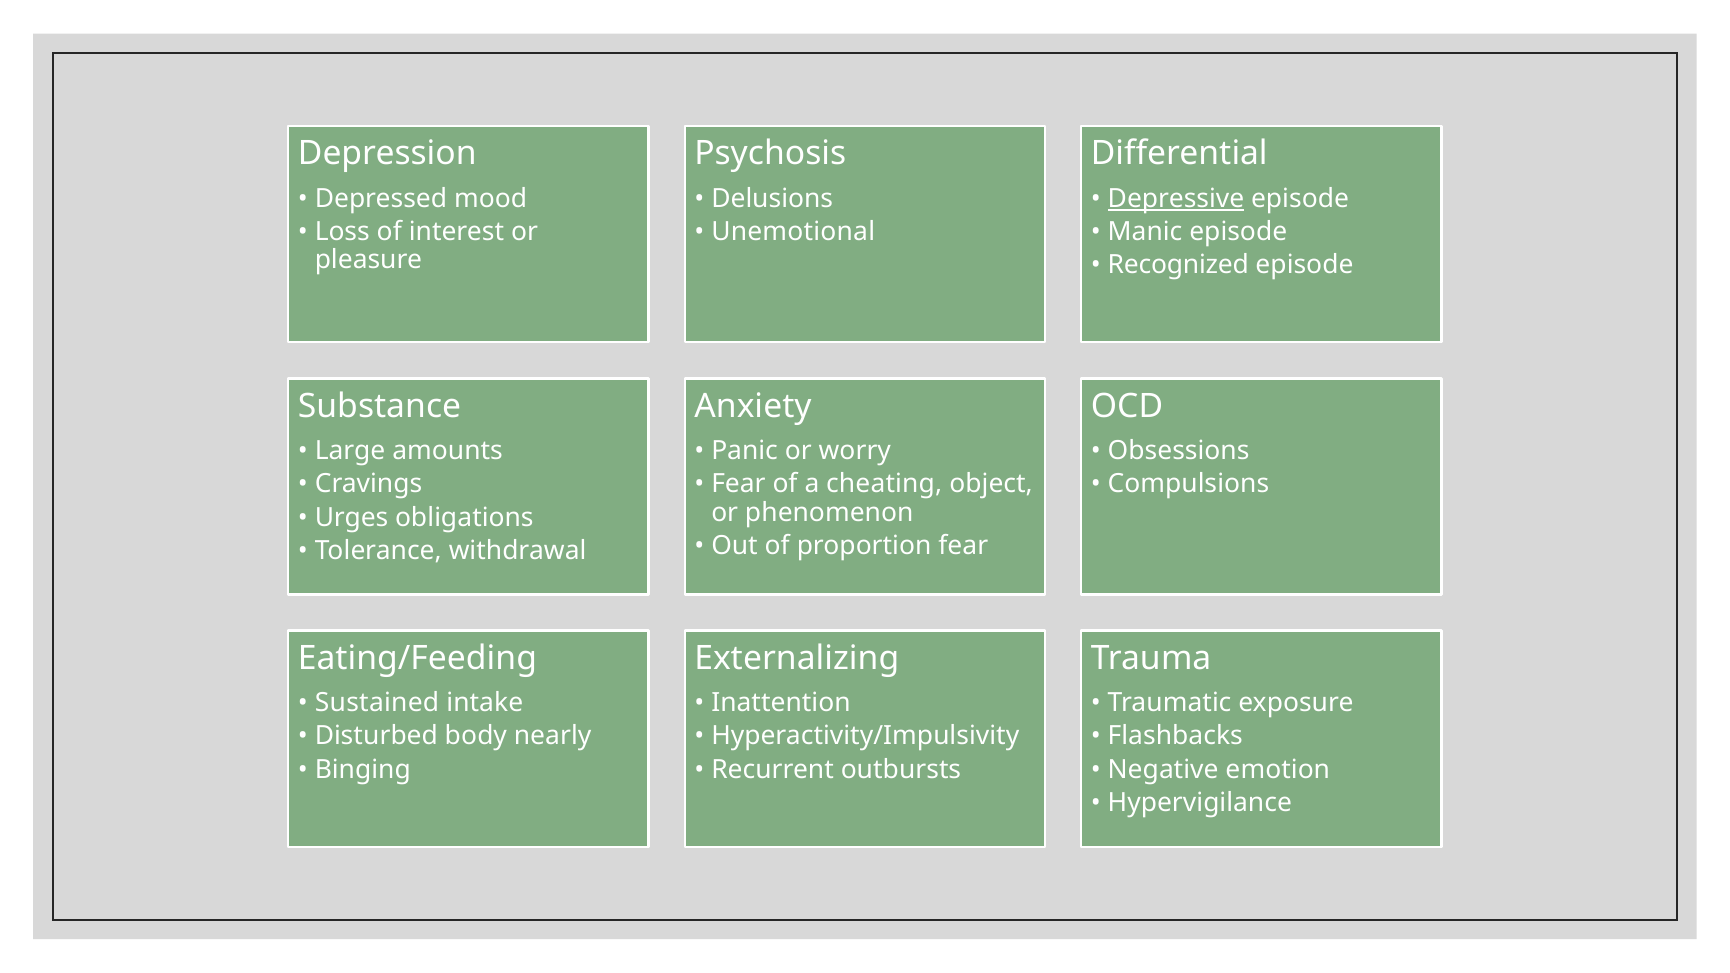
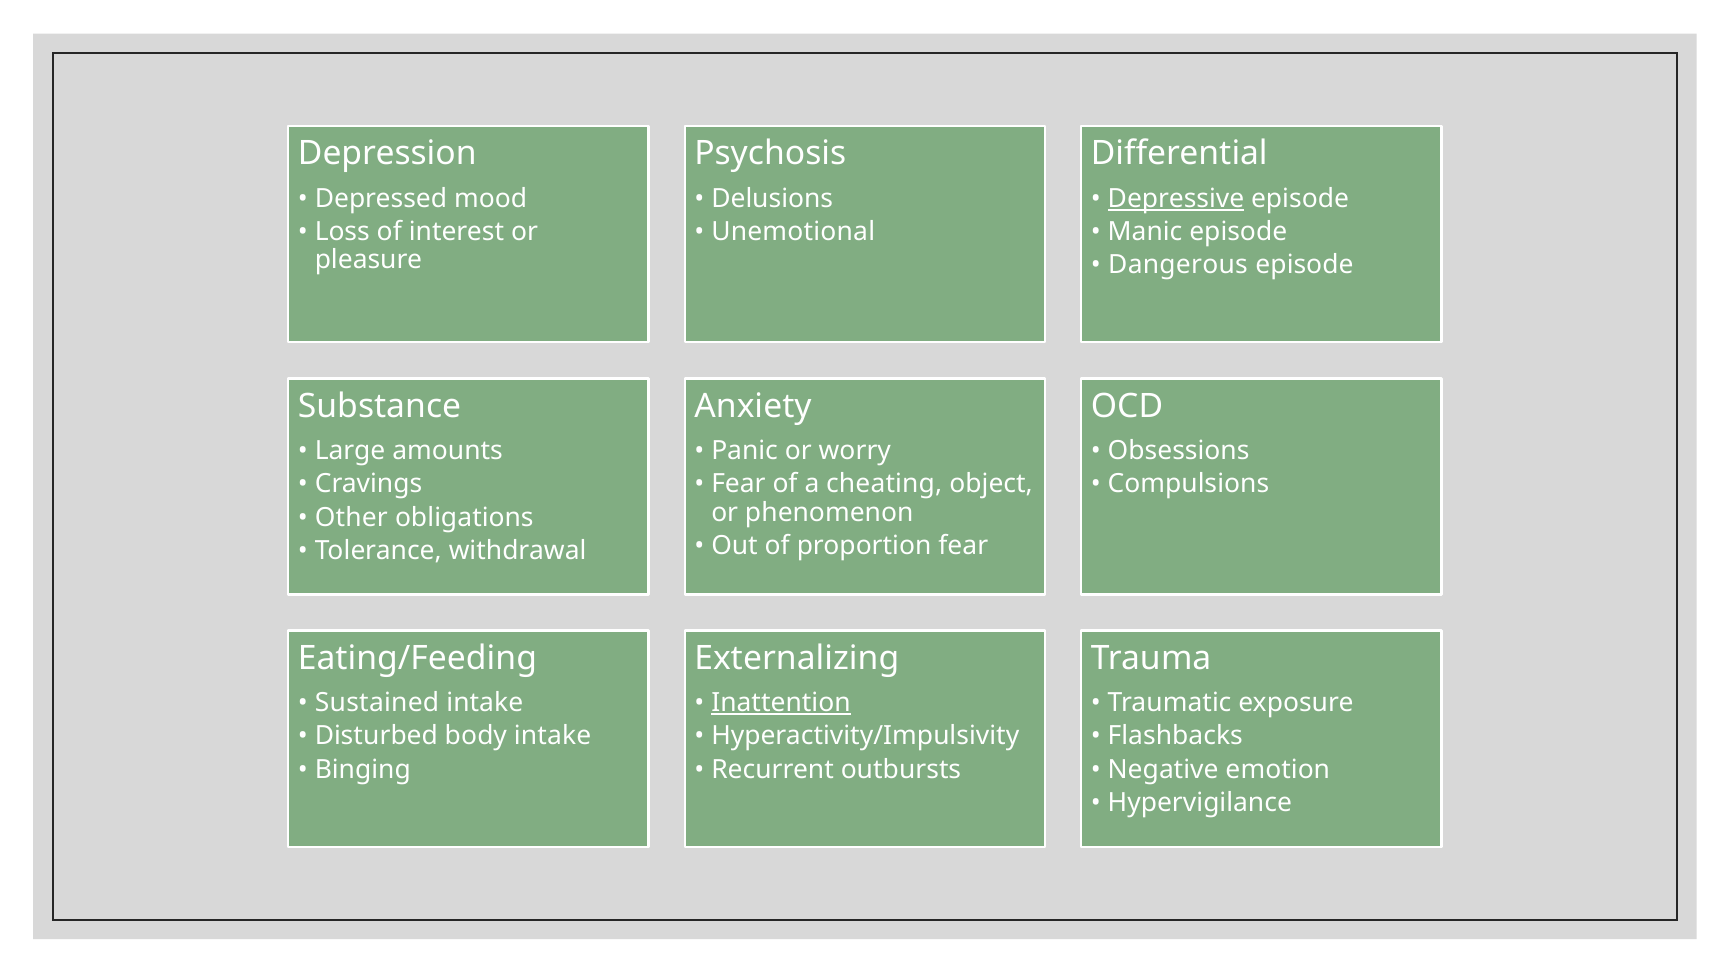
Recognized: Recognized -> Dangerous
Urges: Urges -> Other
Inattention underline: none -> present
body nearly: nearly -> intake
